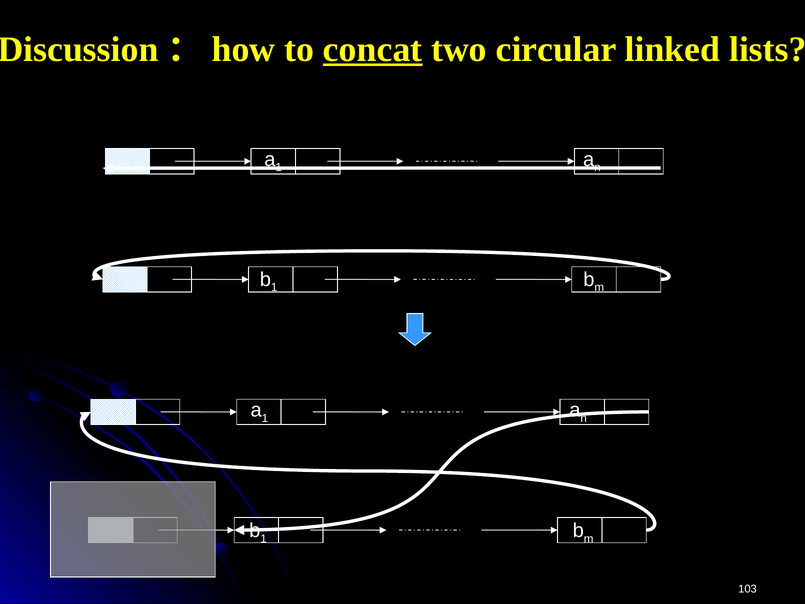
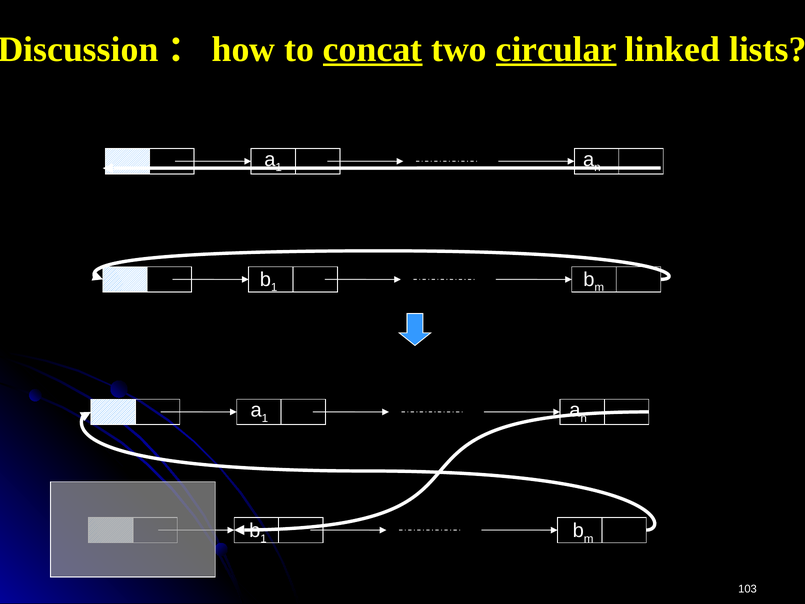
circular underline: none -> present
